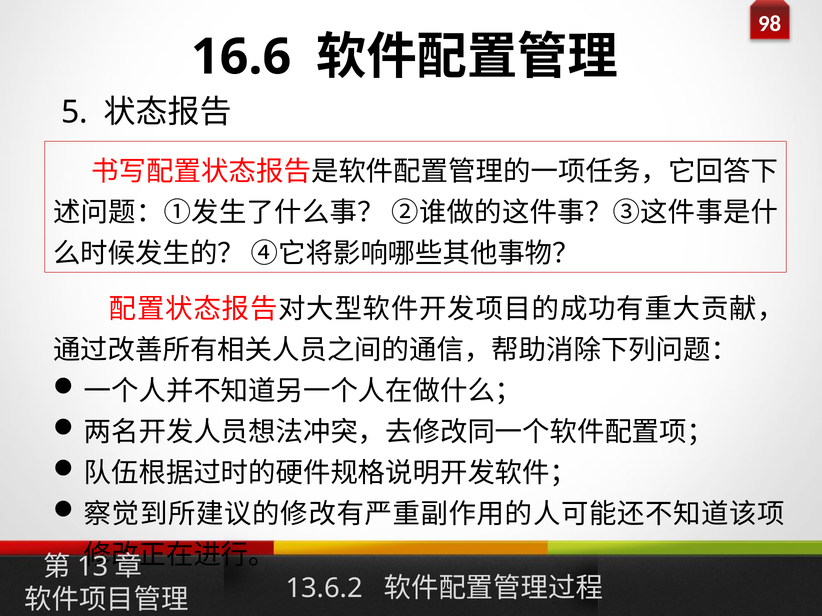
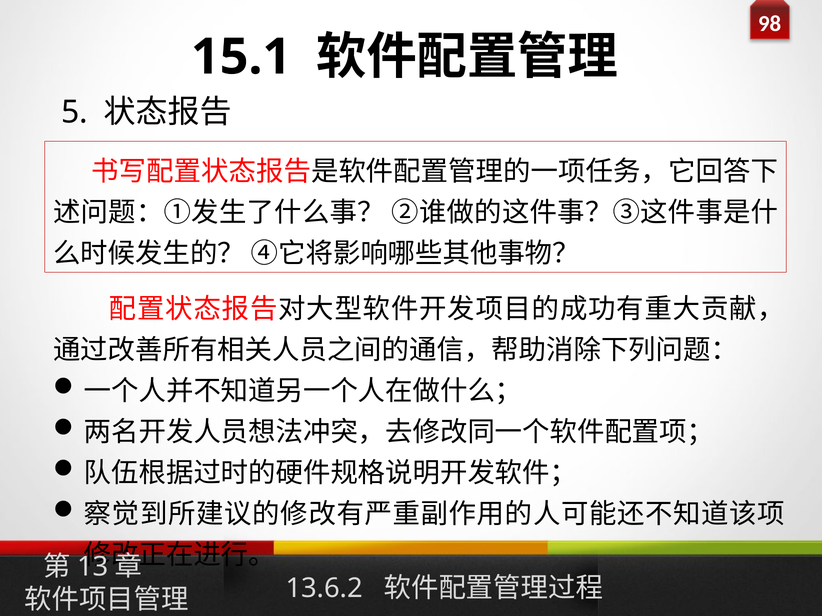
16.6: 16.6 -> 15.1
